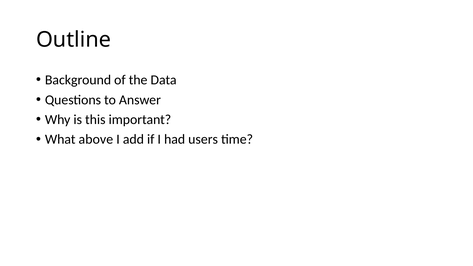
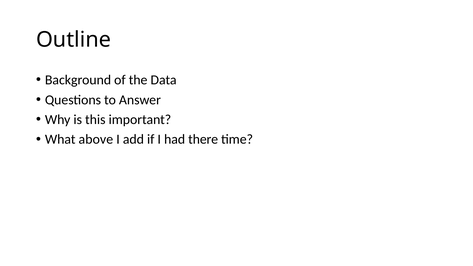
users: users -> there
